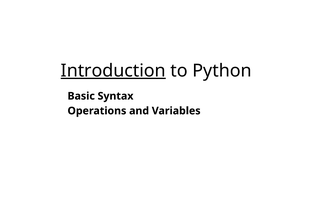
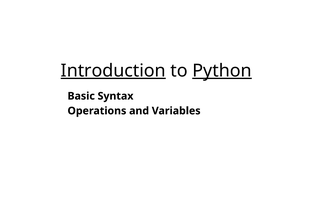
Python underline: none -> present
